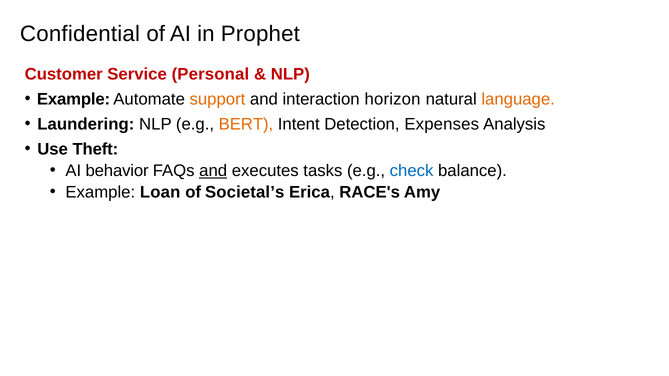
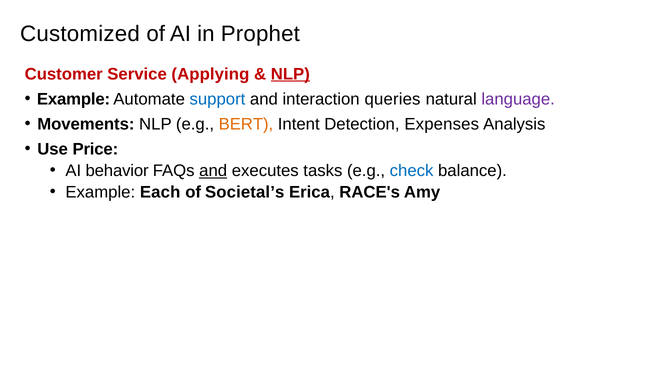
Confidential: Confidential -> Customized
Personal: Personal -> Applying
NLP at (290, 74) underline: none -> present
support colour: orange -> blue
horizon: horizon -> queries
language colour: orange -> purple
Laundering: Laundering -> Movements
Theft: Theft -> Price
Loan: Loan -> Each
